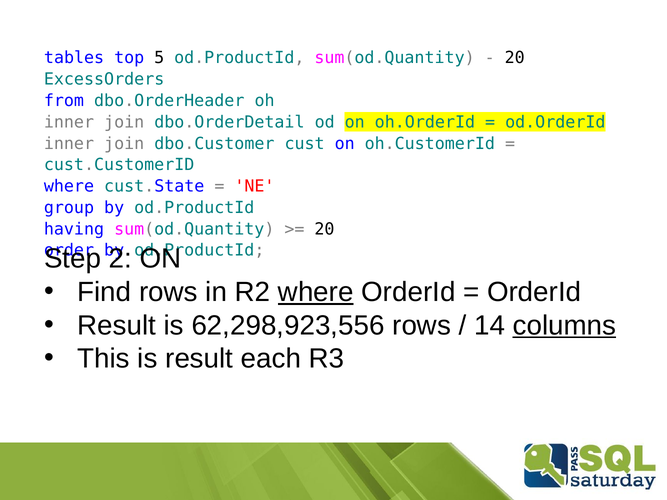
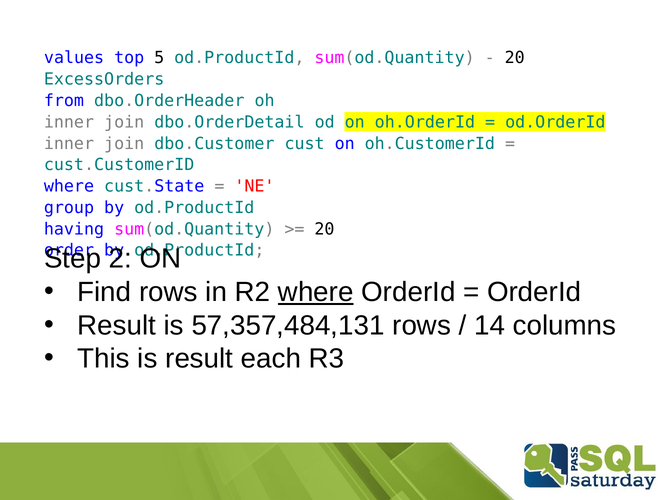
tables: tables -> values
62,298,923,556: 62,298,923,556 -> 57,357,484,131
columns underline: present -> none
